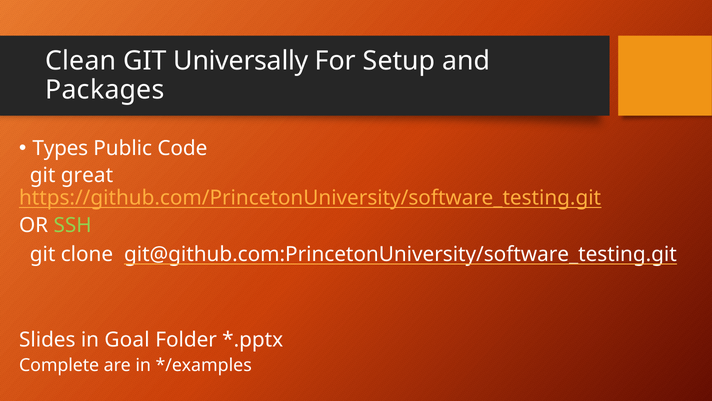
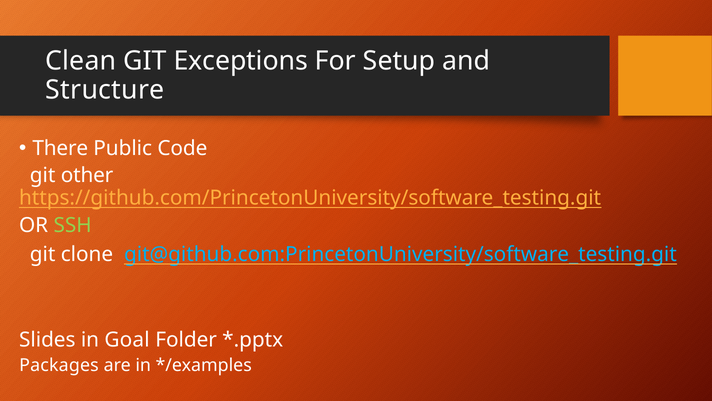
Universally: Universally -> Exceptions
Packages: Packages -> Structure
Types: Types -> There
great: great -> other
git@github.com:PrincetonUniversity/software_testing.git colour: white -> light blue
Complete: Complete -> Packages
